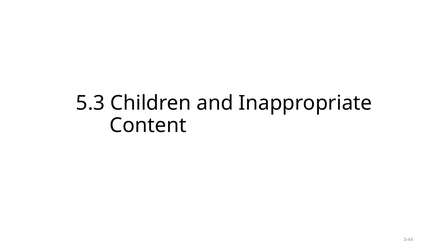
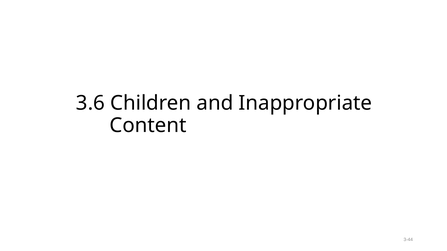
5.3: 5.3 -> 3.6
